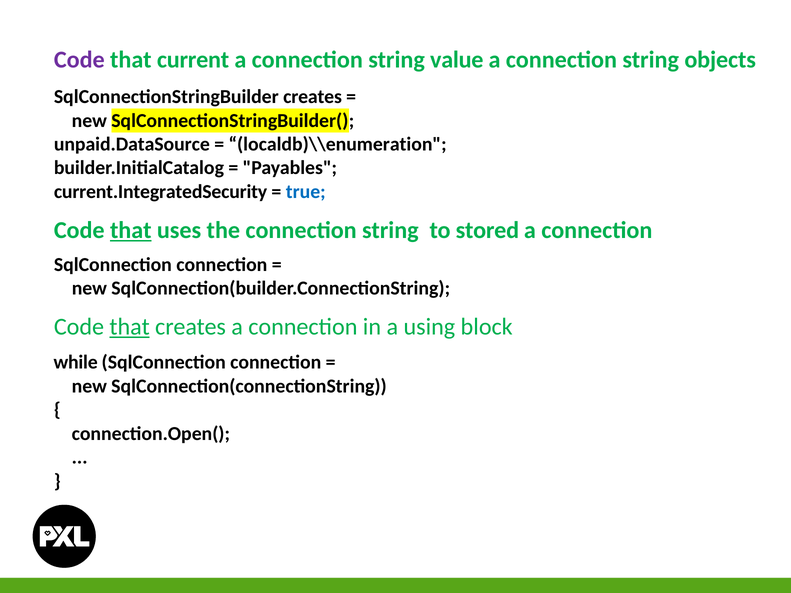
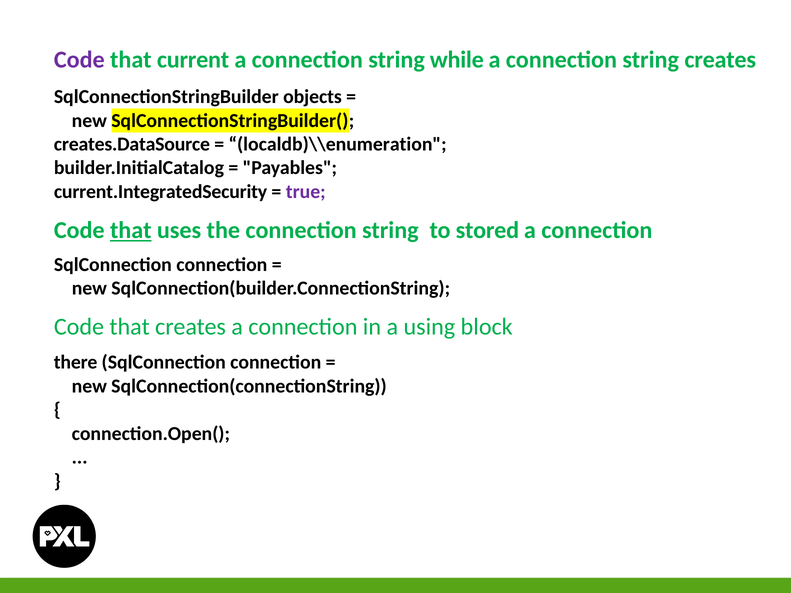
value: value -> while
string objects: objects -> creates
SqlConnectionStringBuilder creates: creates -> objects
unpaid.DataSource: unpaid.DataSource -> creates.DataSource
true colour: blue -> purple
that at (130, 327) underline: present -> none
while: while -> there
